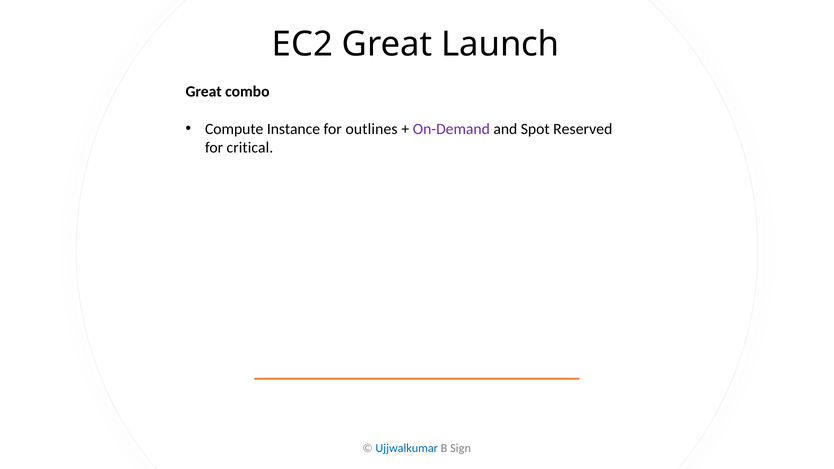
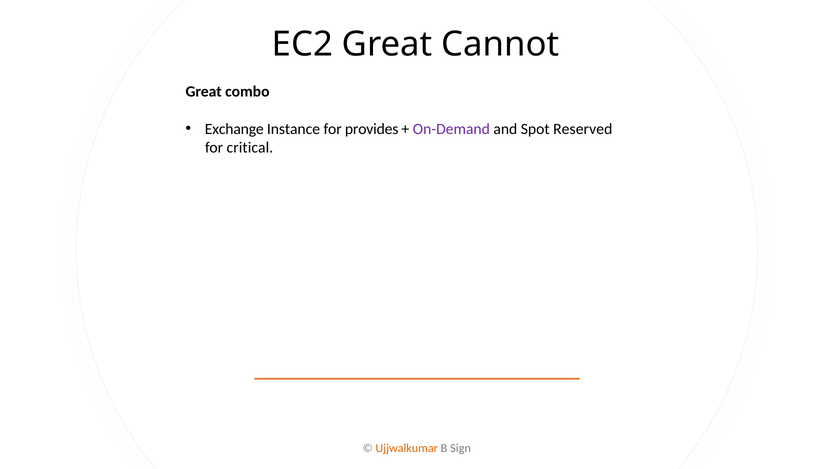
Launch: Launch -> Cannot
Compute: Compute -> Exchange
outlines: outlines -> provides
Ujjwalkumar colour: blue -> orange
